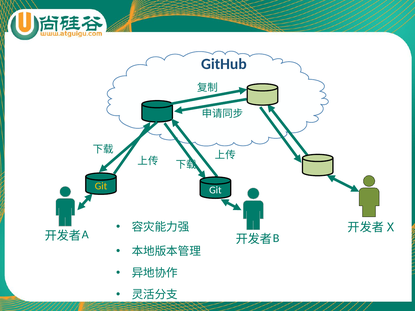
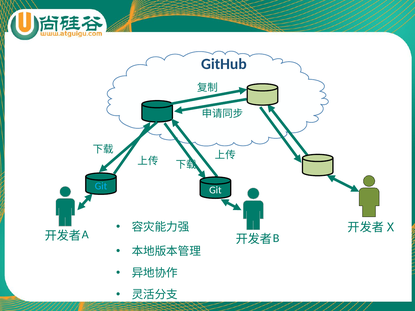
Git at (101, 186) colour: yellow -> light blue
